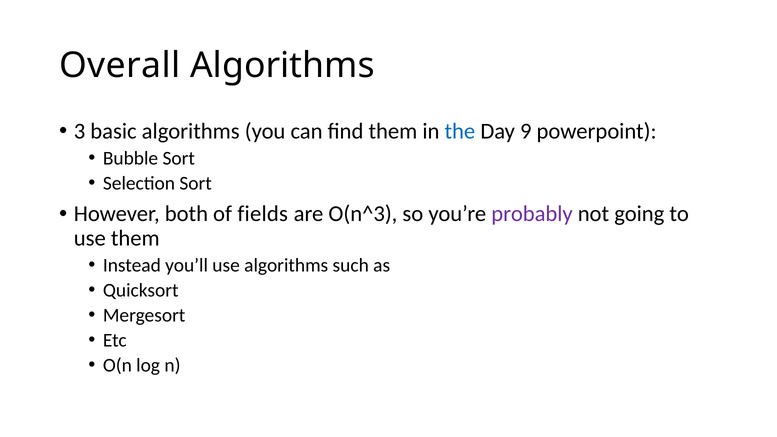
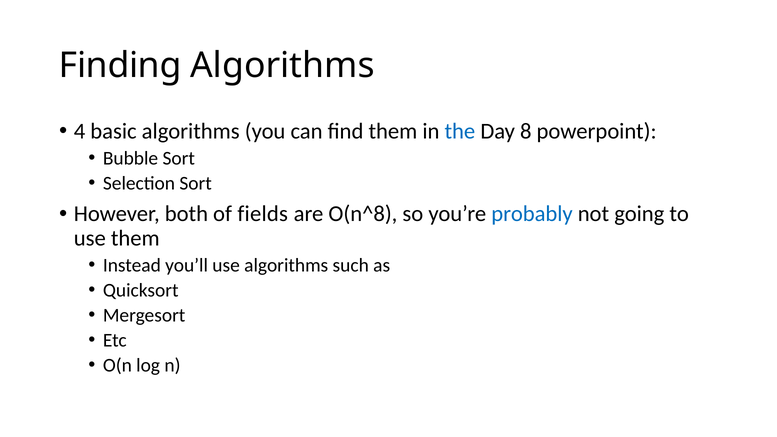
Overall: Overall -> Finding
3: 3 -> 4
9: 9 -> 8
O(n^3: O(n^3 -> O(n^8
probably colour: purple -> blue
